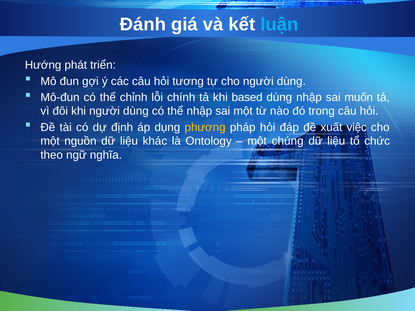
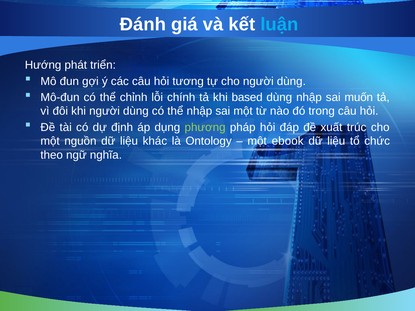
phương colour: yellow -> light green
việc: việc -> trúc
chúng: chúng -> ebook
